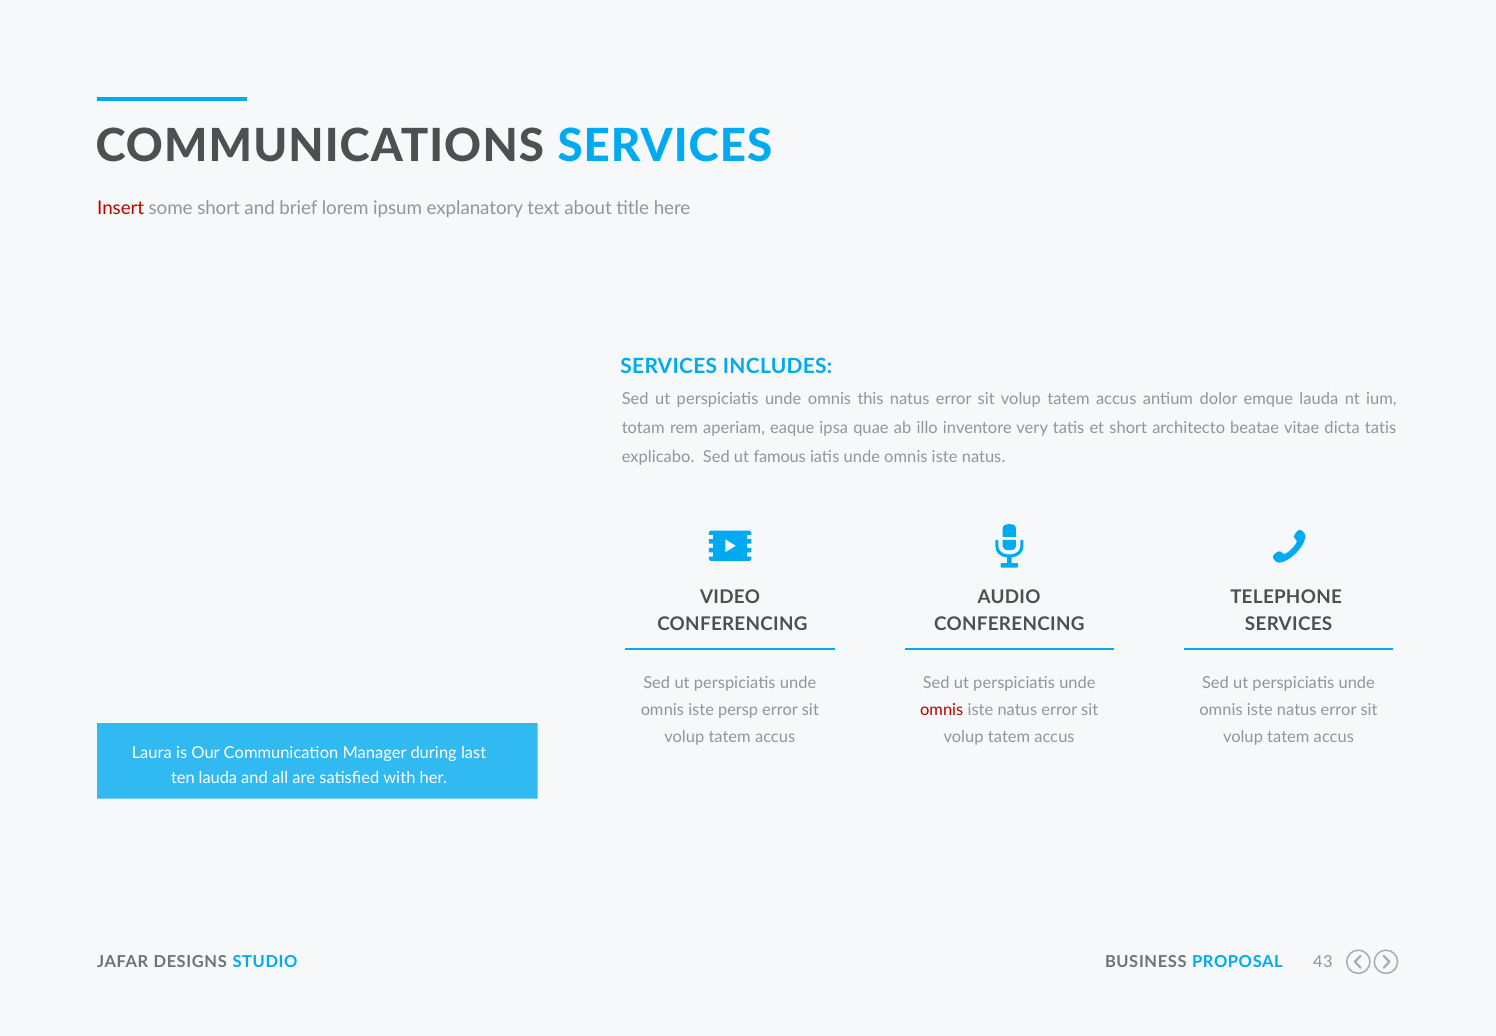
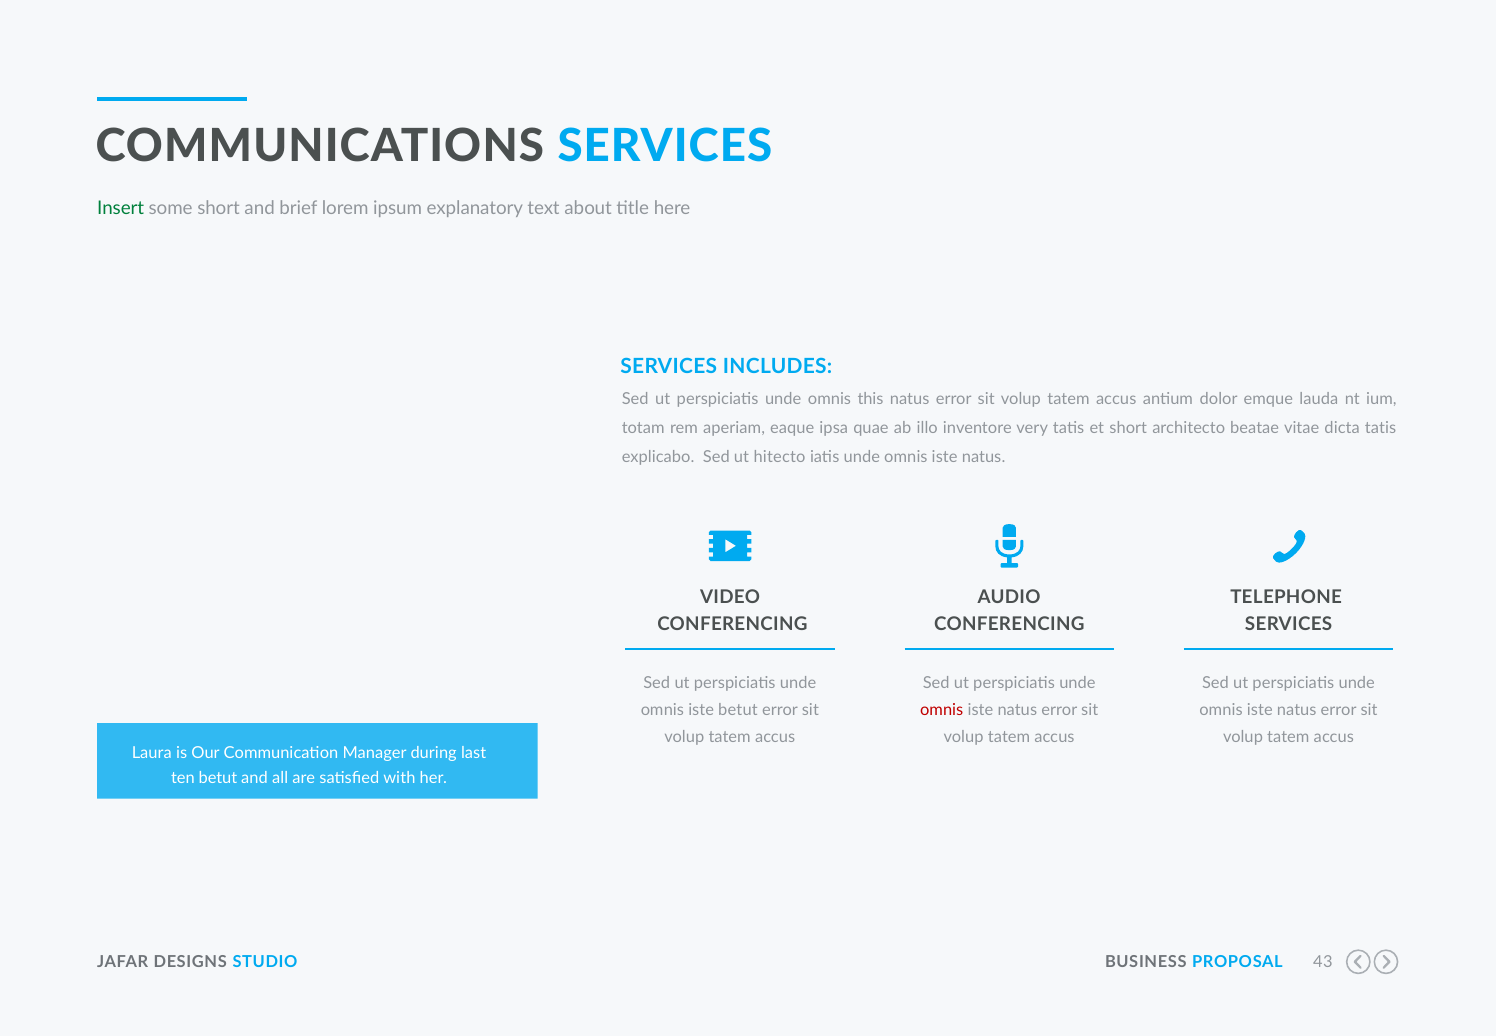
Insert colour: red -> green
famous: famous -> hitecto
iste persp: persp -> betut
ten lauda: lauda -> betut
